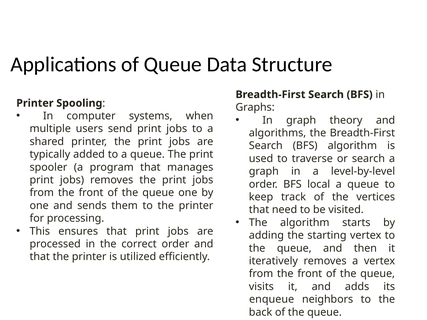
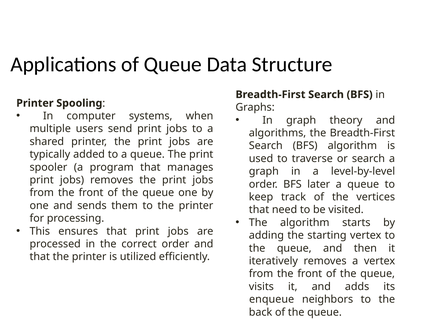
local: local -> later
